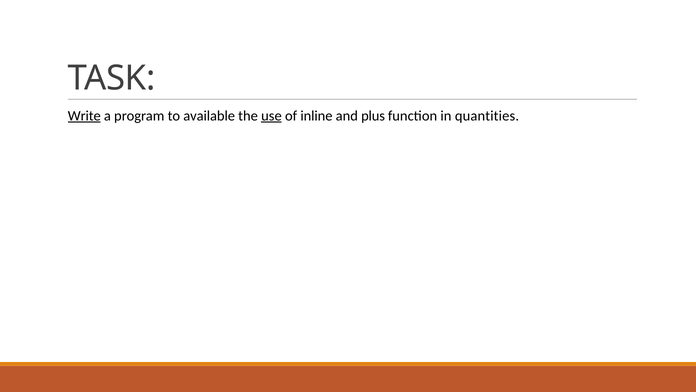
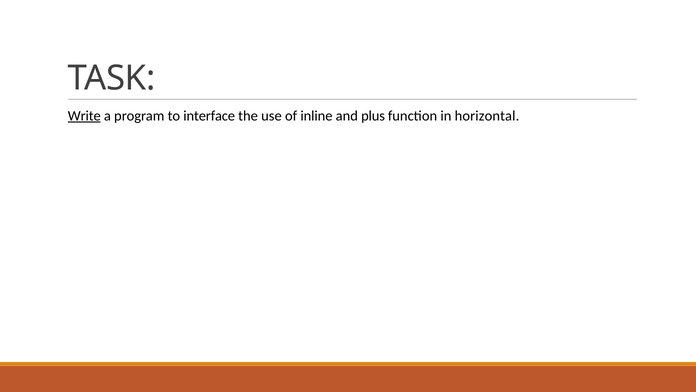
available: available -> interface
use underline: present -> none
quantities: quantities -> horizontal
